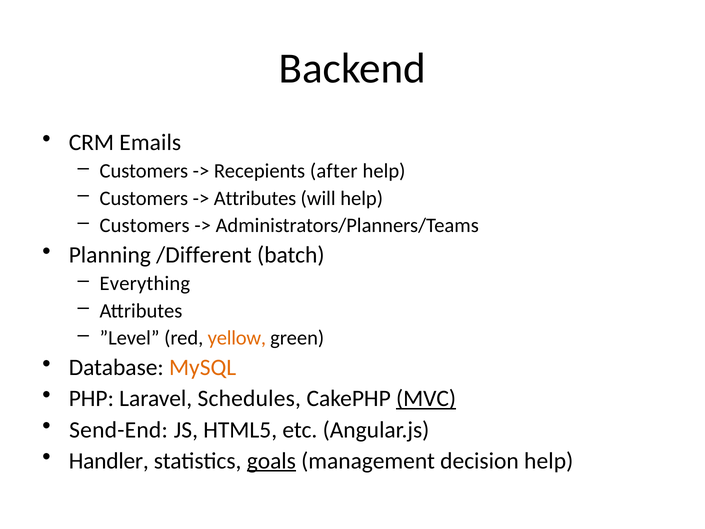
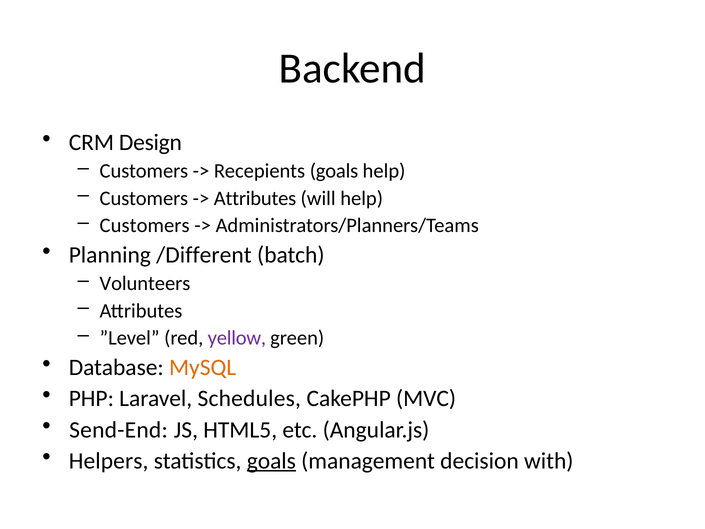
Emails: Emails -> Design
Recepients after: after -> goals
Everything: Everything -> Volunteers
yellow colour: orange -> purple
MVC underline: present -> none
Handler: Handler -> Helpers
decision help: help -> with
